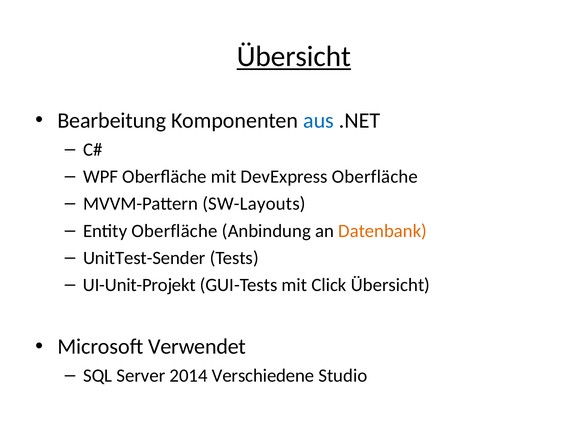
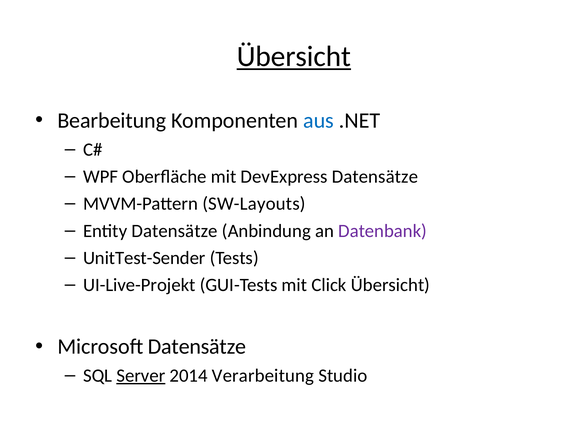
DevExpress Oberfläche: Oberfläche -> Datensätze
Entity Oberfläche: Oberfläche -> Datensätze
Datenbank colour: orange -> purple
UI-Unit-Projekt: UI-Unit-Projekt -> UI-Live-Projekt
Microsoft Verwendet: Verwendet -> Datensätze
Server underline: none -> present
Verschiedene: Verschiedene -> Verarbeitung
